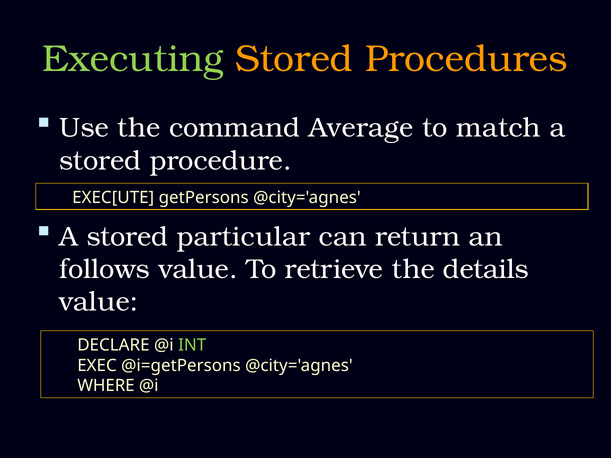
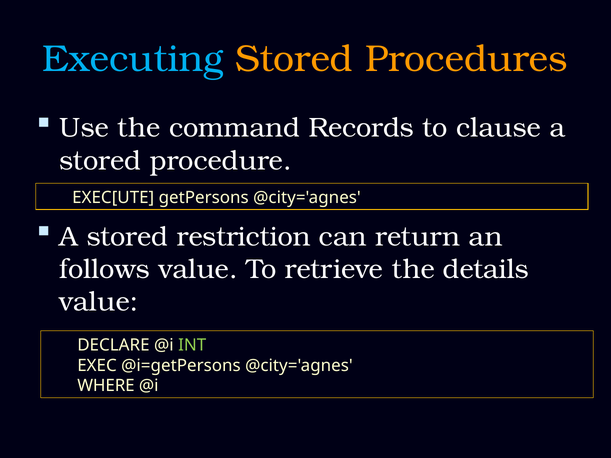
Executing colour: light green -> light blue
Average: Average -> Records
match: match -> clause
particular: particular -> restriction
